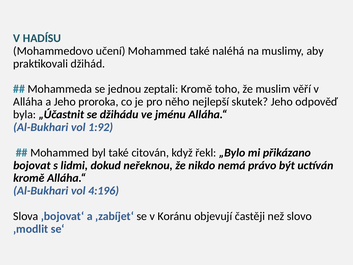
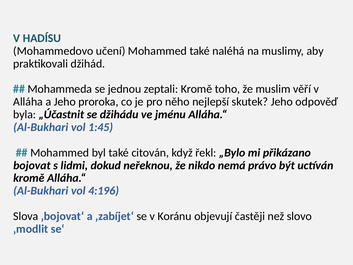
1:92: 1:92 -> 1:45
